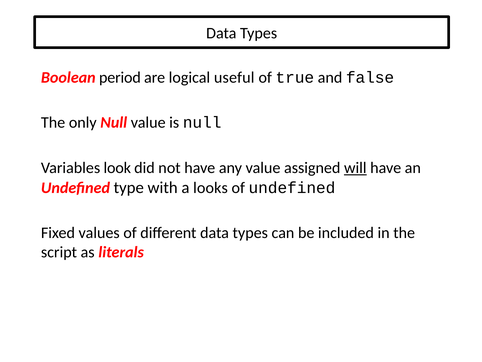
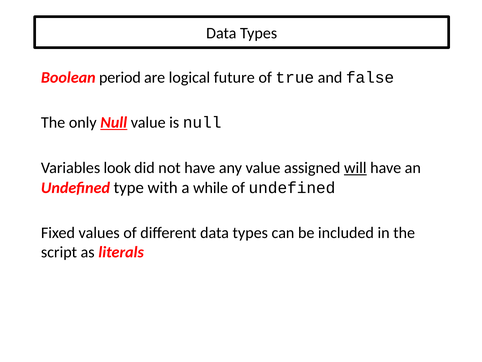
useful: useful -> future
Null at (114, 122) underline: none -> present
looks: looks -> while
